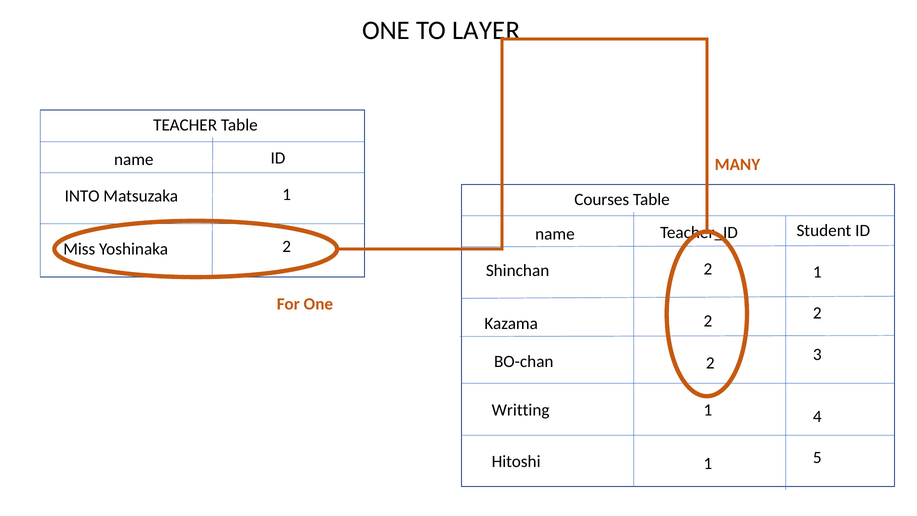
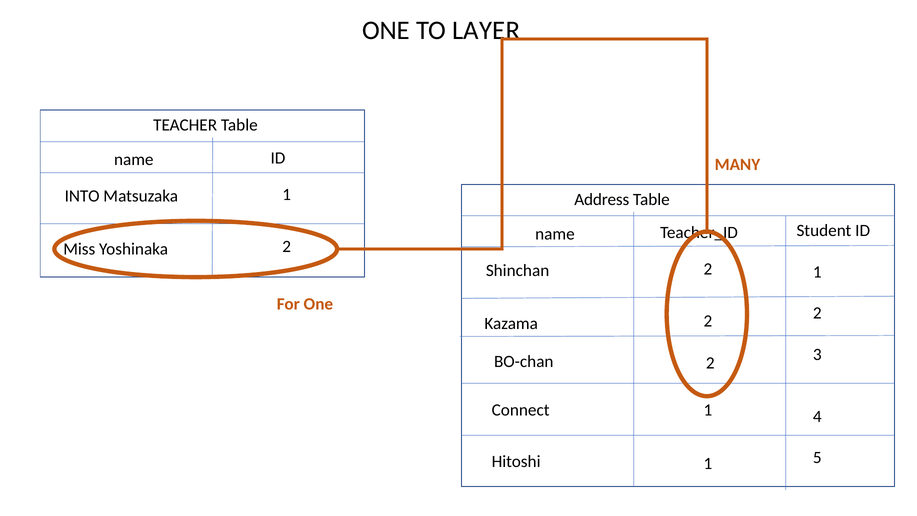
Courses: Courses -> Address
Writting: Writting -> Connect
